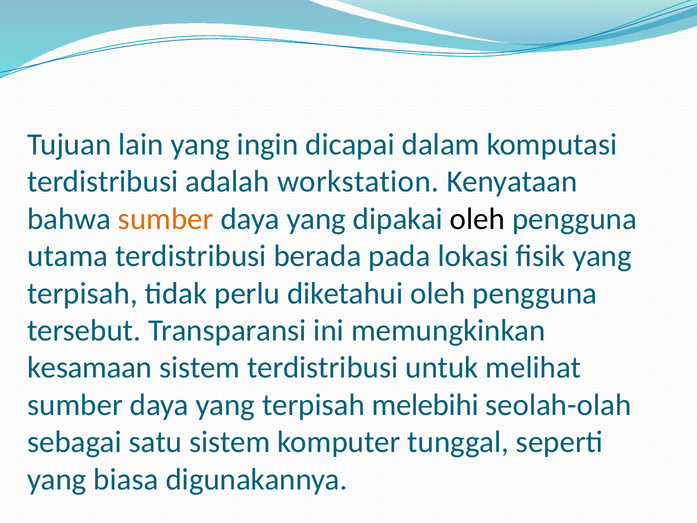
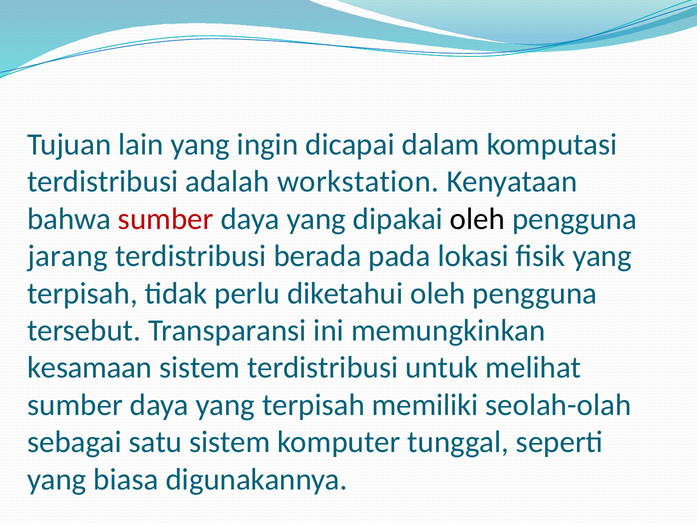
sumber at (166, 219) colour: orange -> red
utama: utama -> jarang
melebihi: melebihi -> memiliki
